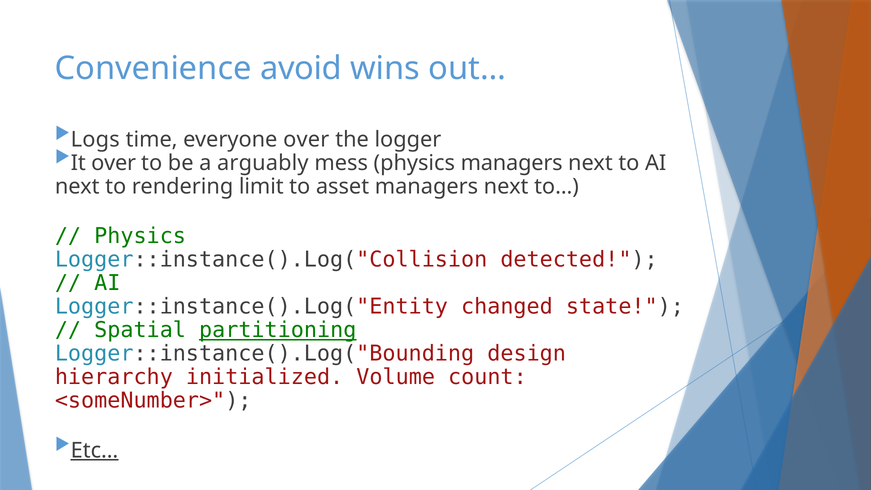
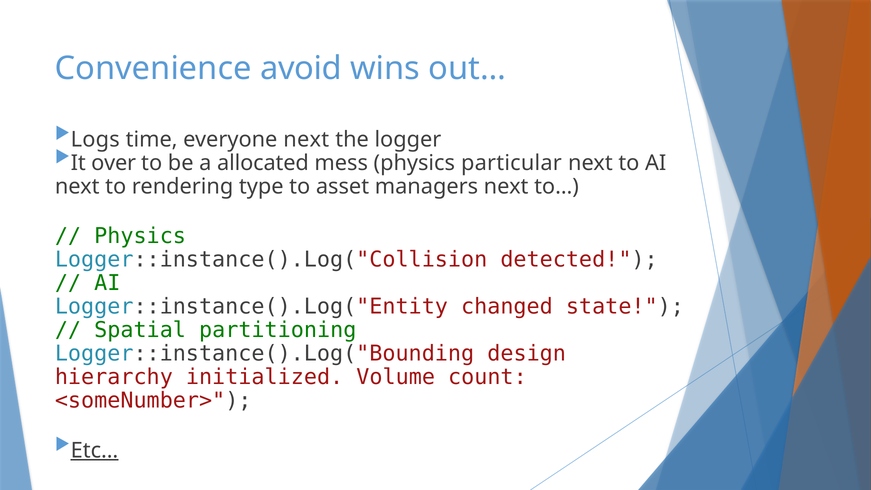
everyone over: over -> next
arguably: arguably -> allocated
physics managers: managers -> particular
limit: limit -> type
partitioning underline: present -> none
